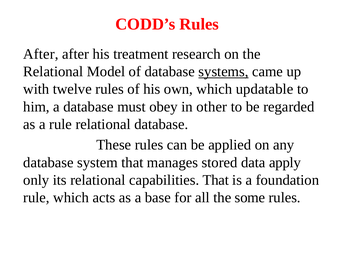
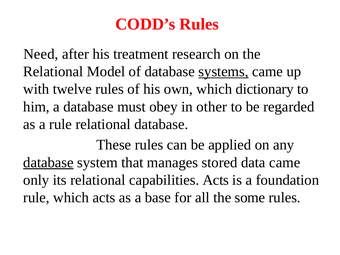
After at (41, 54): After -> Need
updatable: updatable -> dictionary
database at (48, 162) underline: none -> present
data apply: apply -> came
capabilities That: That -> Acts
